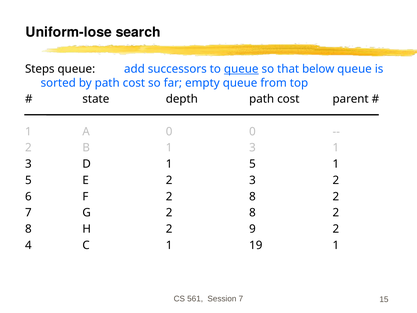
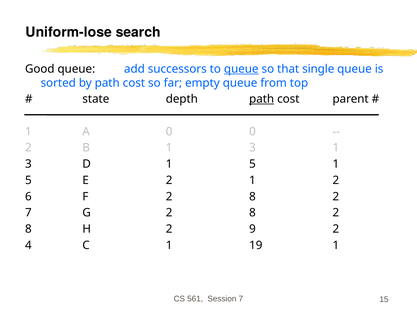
Steps: Steps -> Good
below: below -> single
path at (262, 99) underline: none -> present
2 3: 3 -> 1
